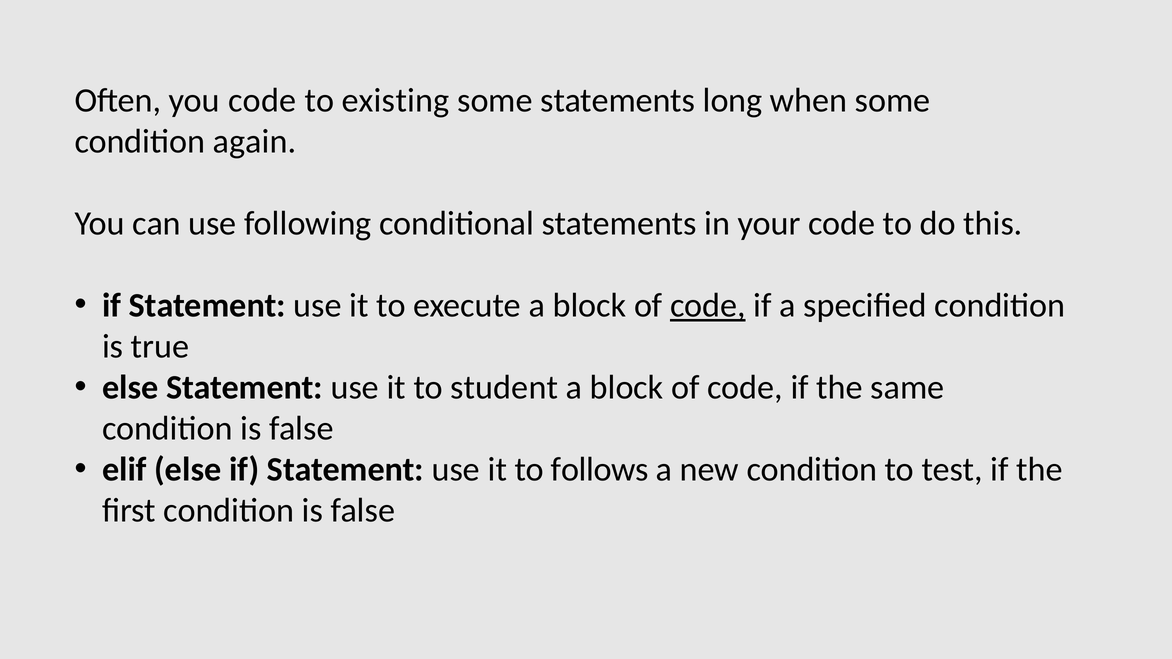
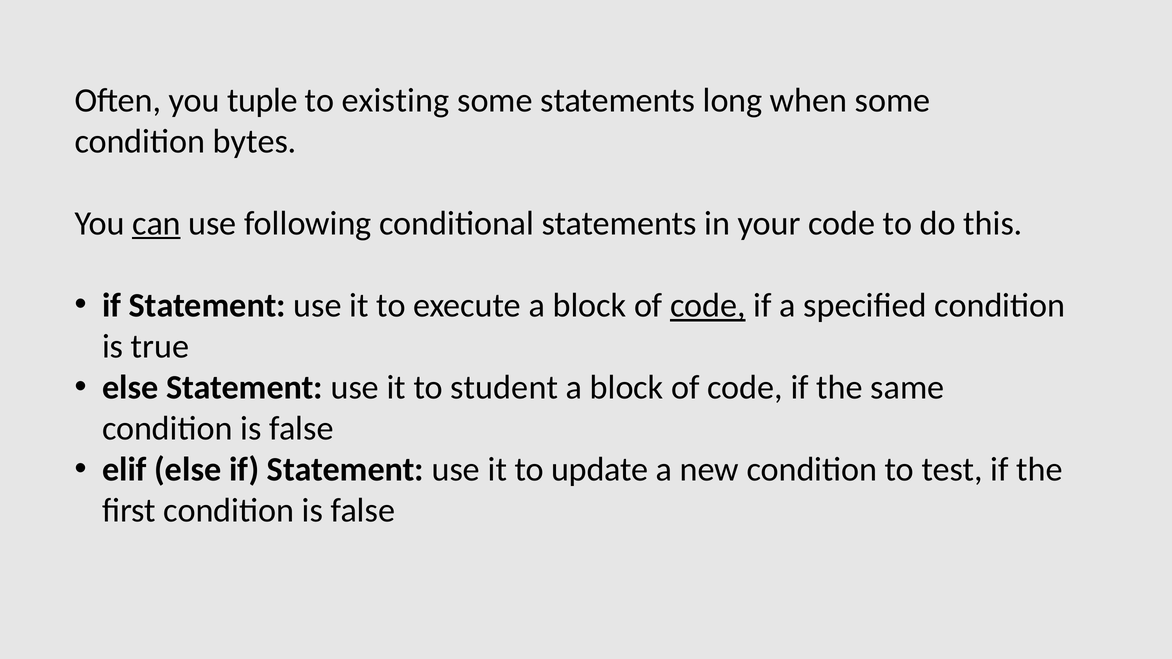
you code: code -> tuple
again: again -> bytes
can underline: none -> present
follows: follows -> update
